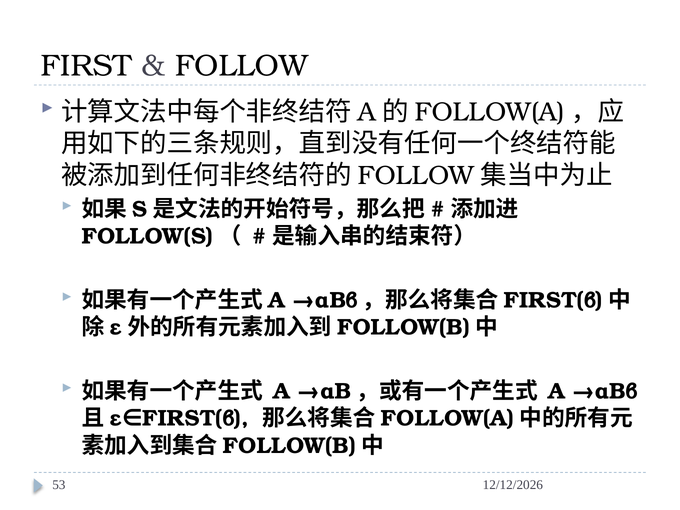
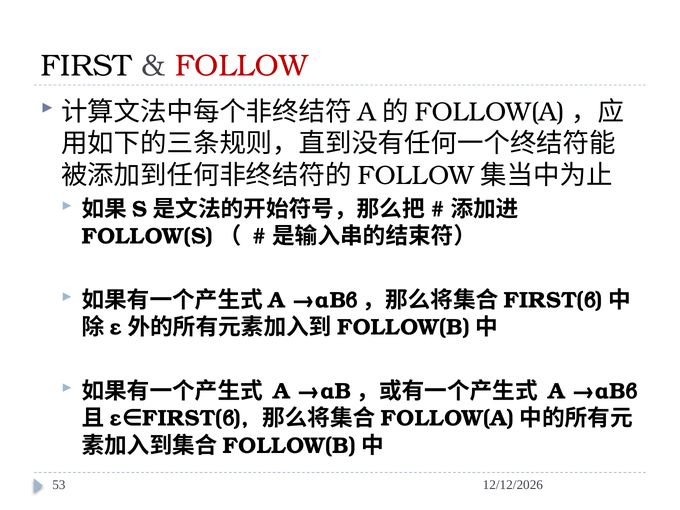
FOLLOW colour: black -> red
